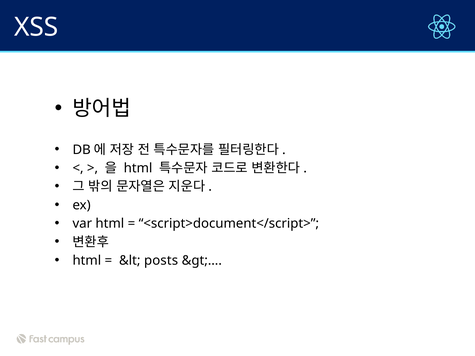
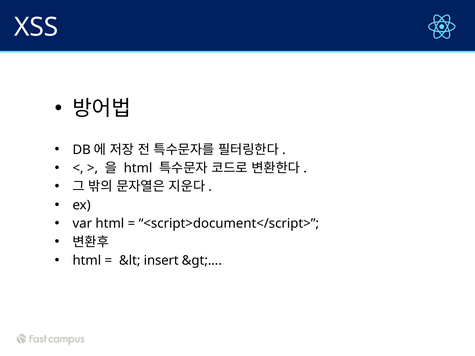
posts: posts -> insert
